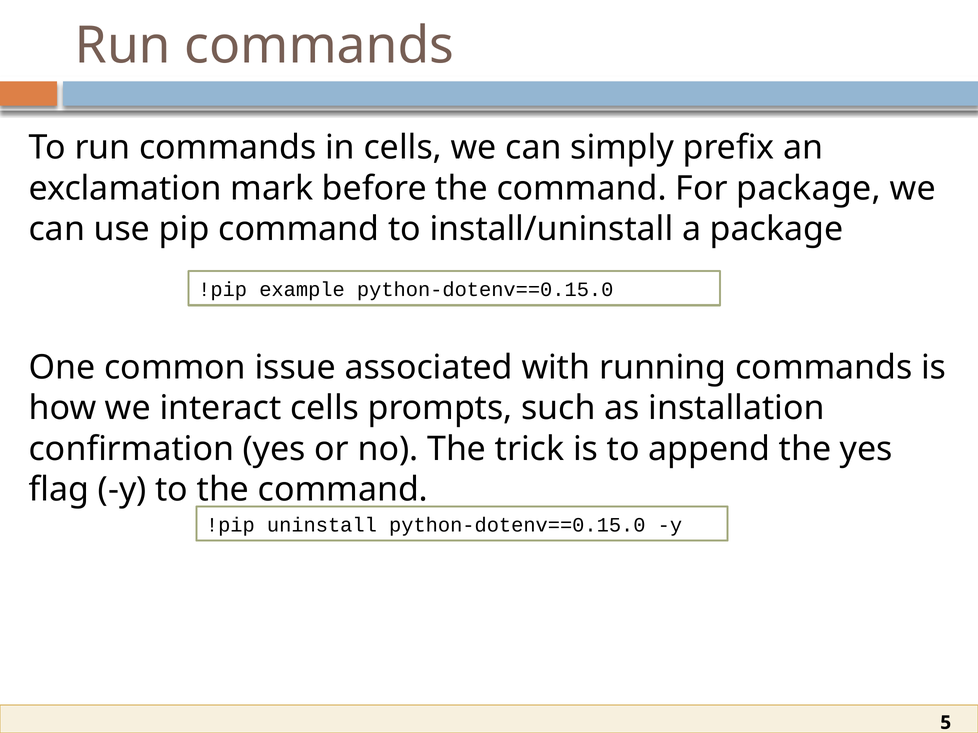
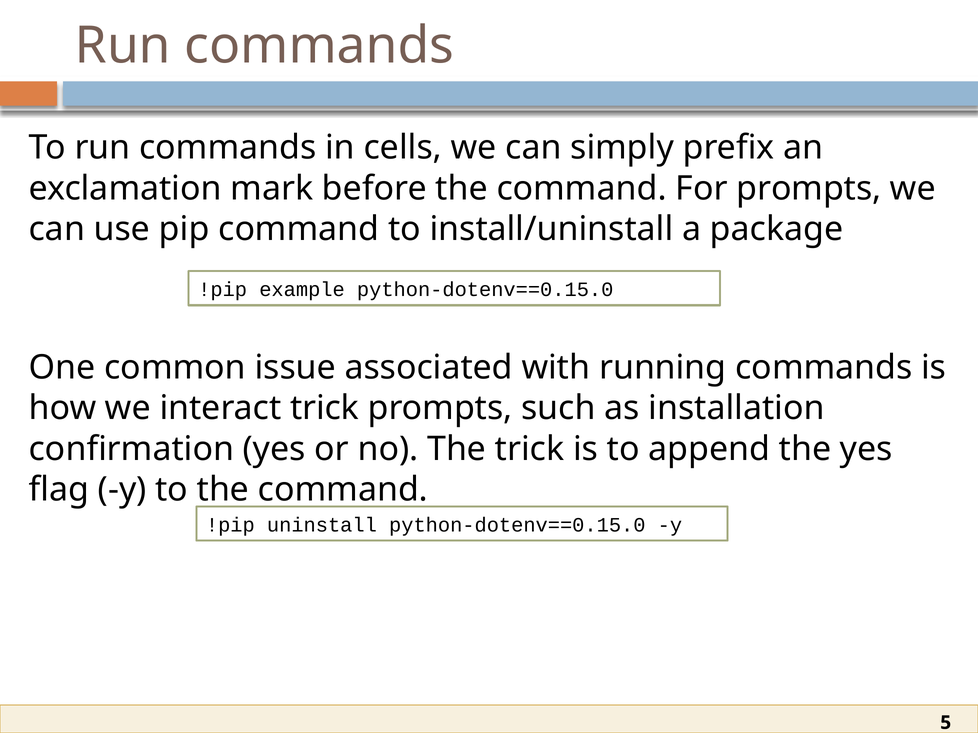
For package: package -> prompts
interact cells: cells -> trick
